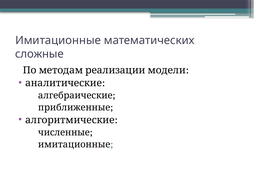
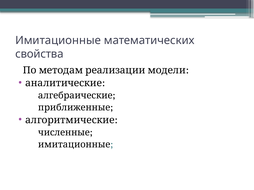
сложные: сложные -> свойства
